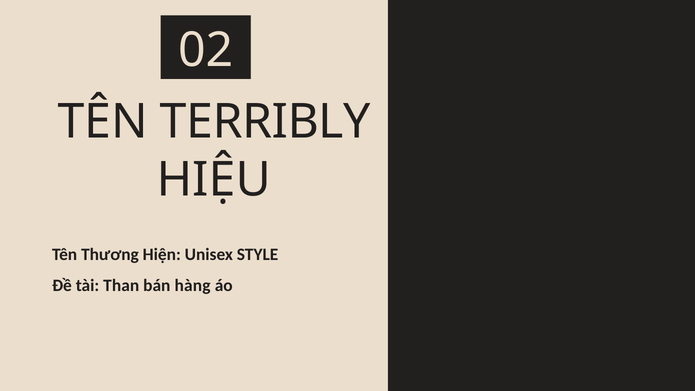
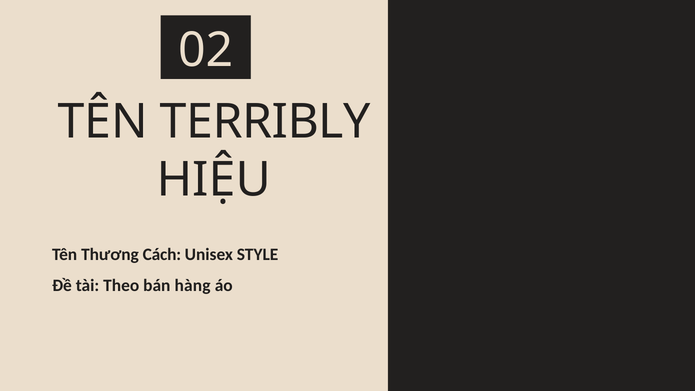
Hiện: Hiện -> Cách
Than: Than -> Theo
